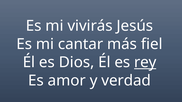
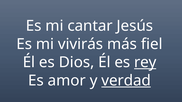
vivirás: vivirás -> cantar
cantar: cantar -> vivirás
verdad underline: none -> present
